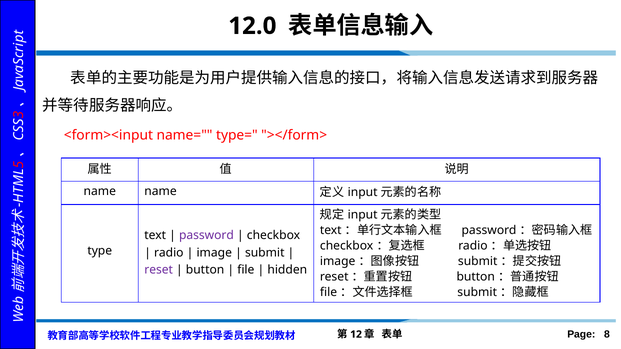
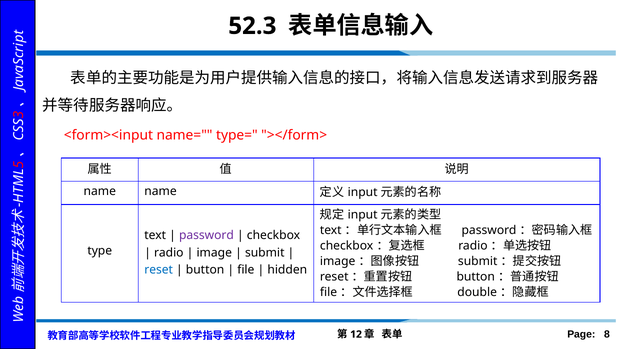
12.0: 12.0 -> 52.3
reset at (159, 270) colour: purple -> blue
submit at (477, 293): submit -> double
